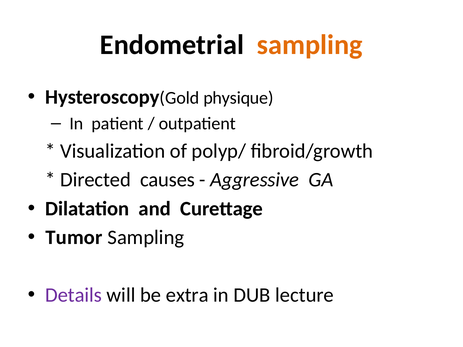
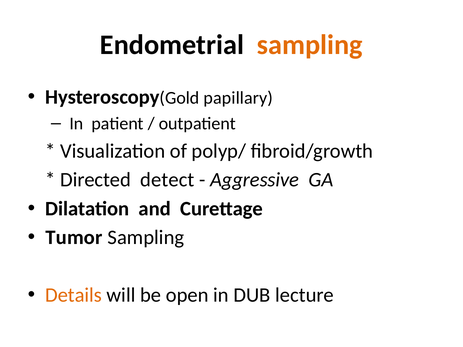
physique: physique -> papillary
causes: causes -> detect
Details colour: purple -> orange
extra: extra -> open
